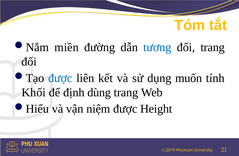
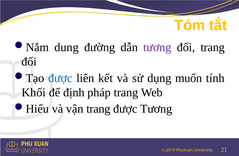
miền: miền -> dung
tương at (157, 47) colour: blue -> purple
dùng: dùng -> pháp
vận niệm: niệm -> trang
được Height: Height -> Tương
